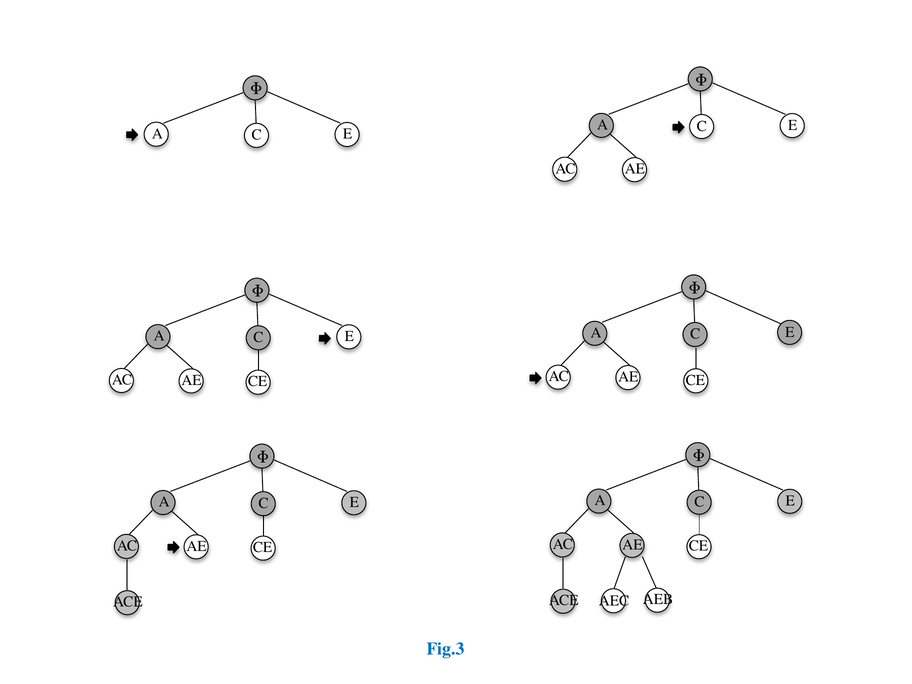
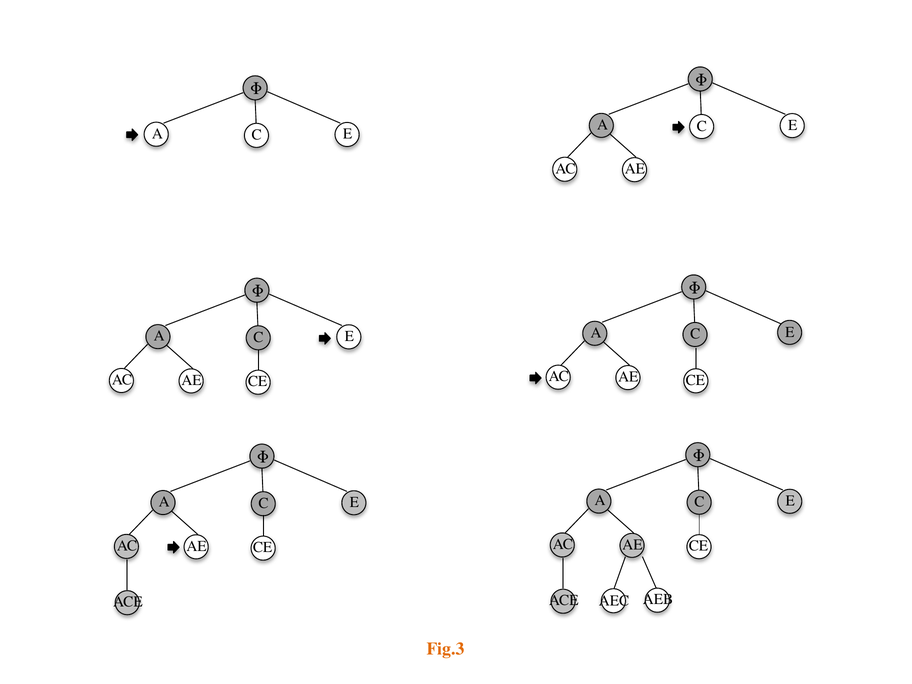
Fig.3 colour: blue -> orange
